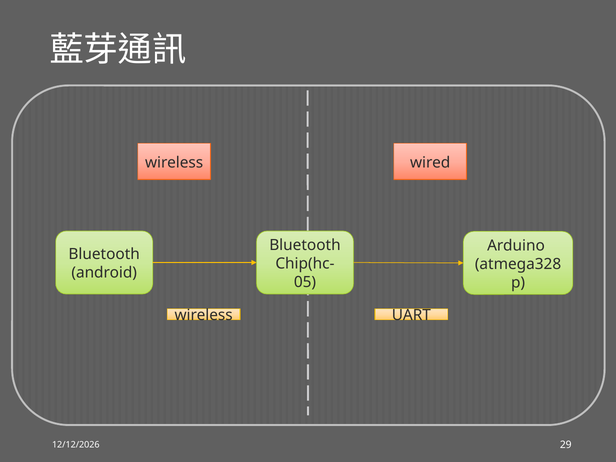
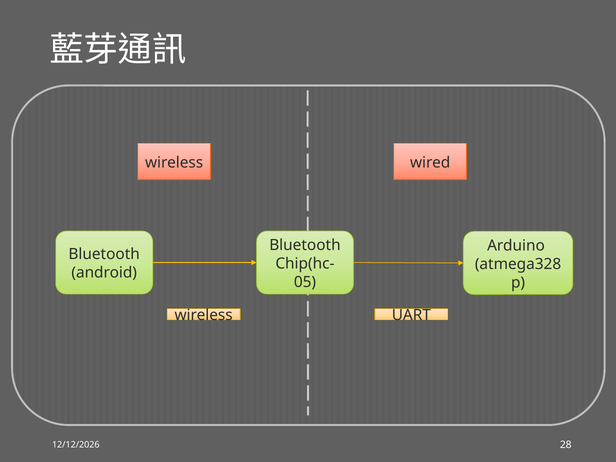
29: 29 -> 28
